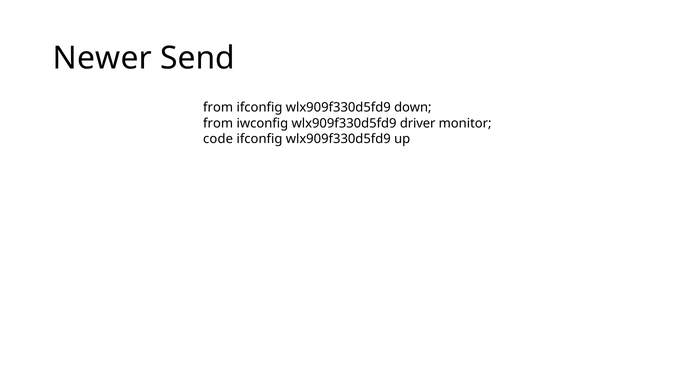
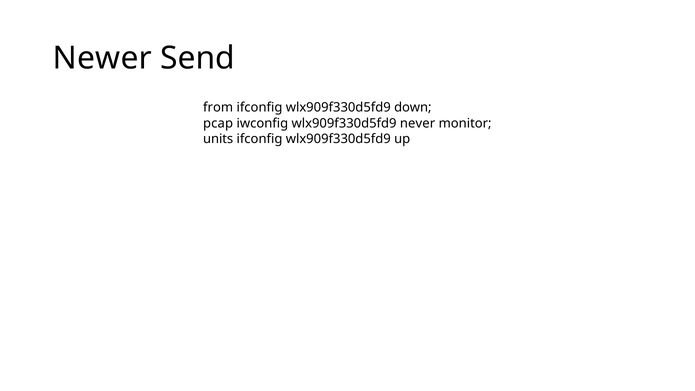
from at (218, 123): from -> pcap
driver: driver -> never
code: code -> units
